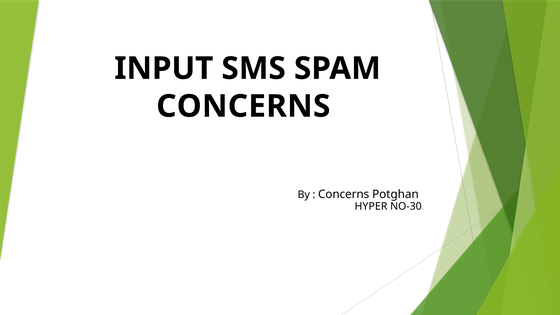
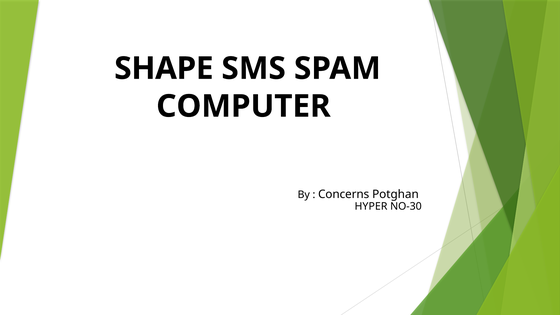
INPUT: INPUT -> SHAPE
CONCERNS at (243, 106): CONCERNS -> COMPUTER
